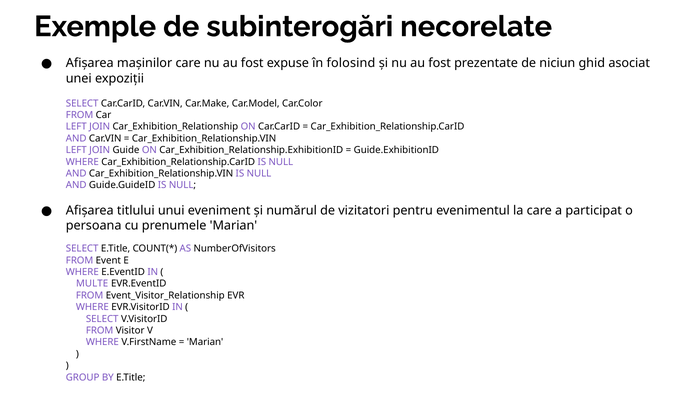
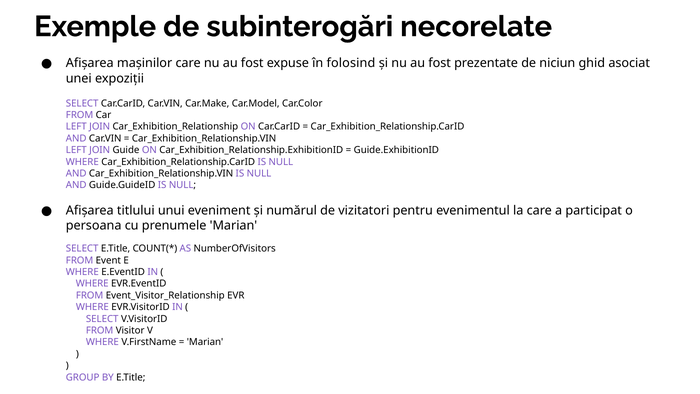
MULTE at (92, 284): MULTE -> WHERE
